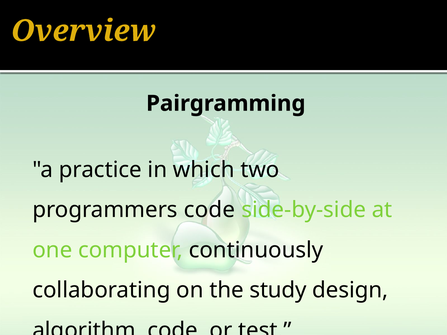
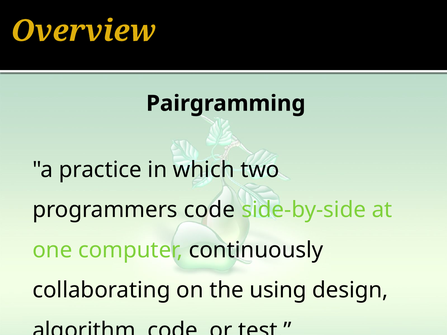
study: study -> using
